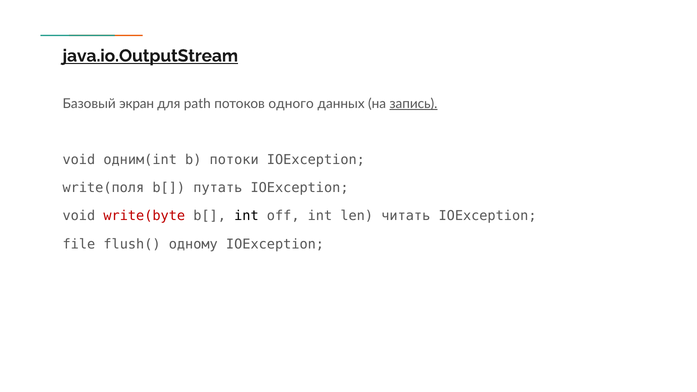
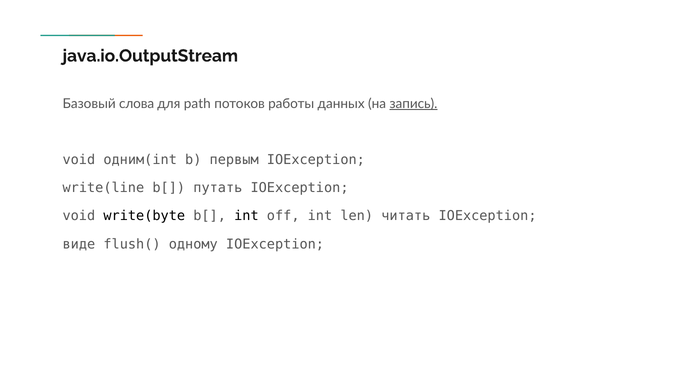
java.io.OutputStream underline: present -> none
экран: экран -> слова
одного: одного -> работы
потоки: потоки -> первым
write(поля: write(поля -> write(line
write(byte colour: red -> black
file: file -> виде
